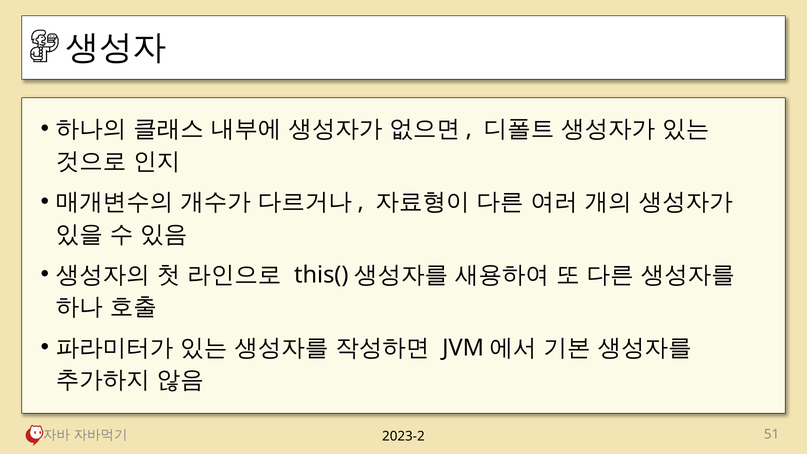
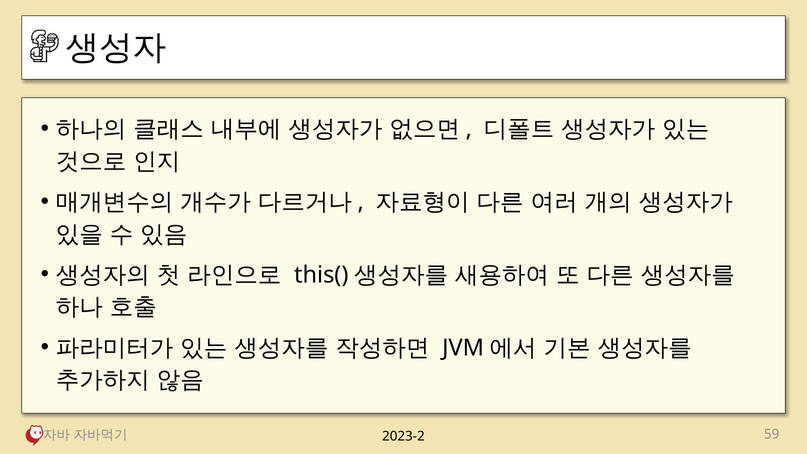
51: 51 -> 59
